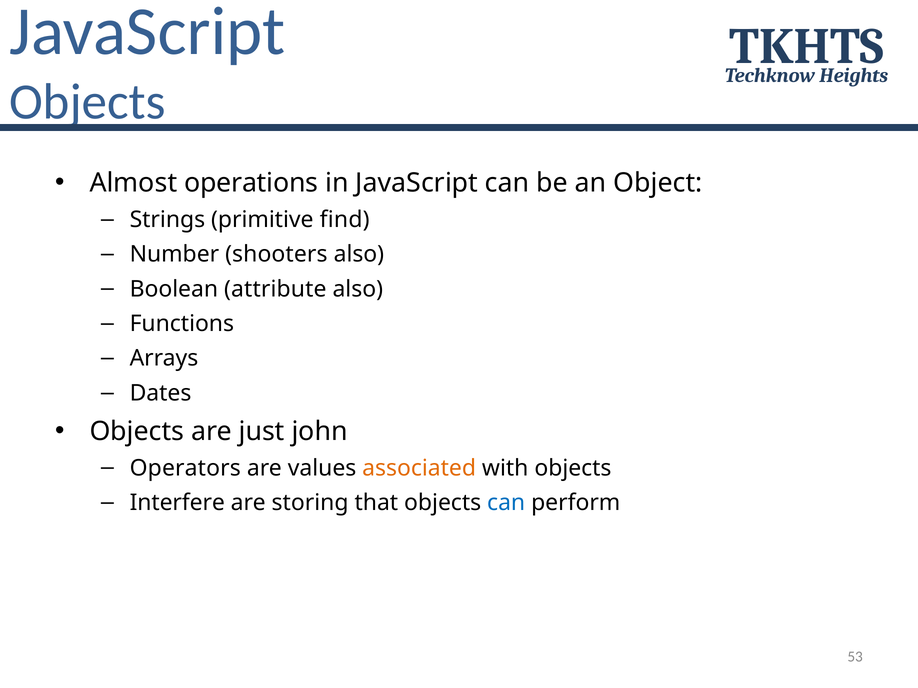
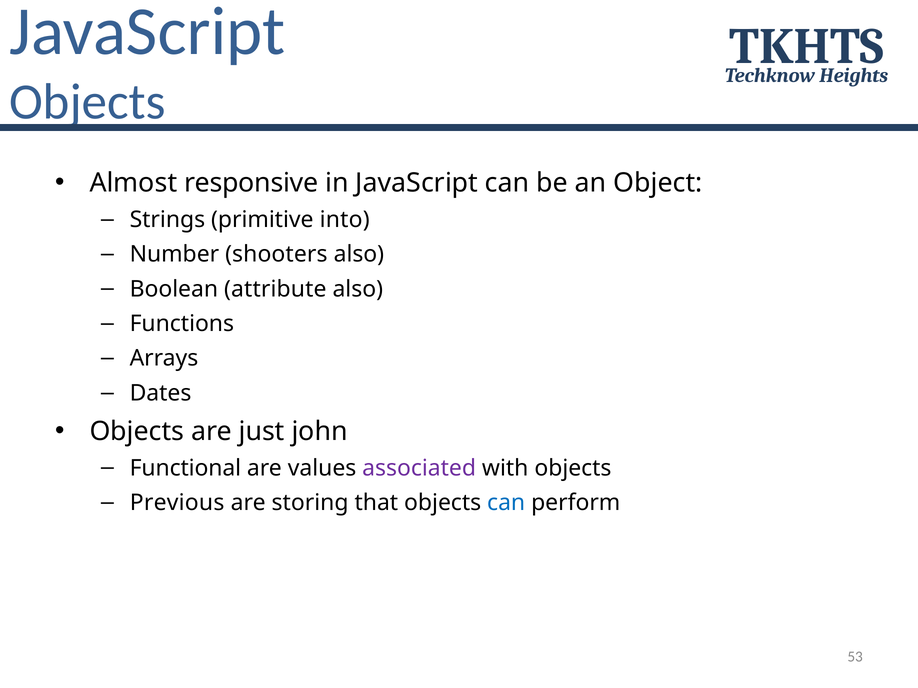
operations: operations -> responsive
find: find -> into
Operators: Operators -> Functional
associated colour: orange -> purple
Interfere: Interfere -> Previous
